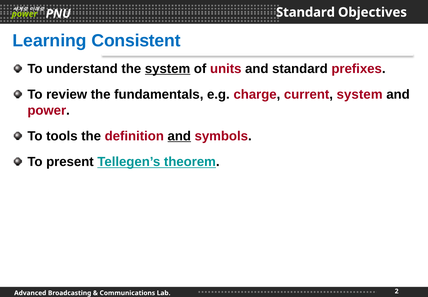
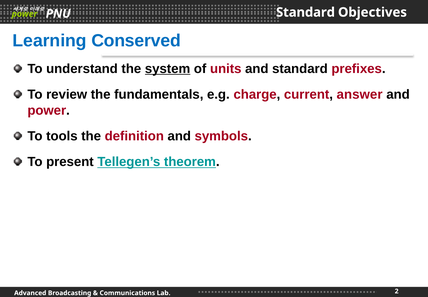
Consistent: Consistent -> Conserved
current system: system -> answer
and at (179, 136) underline: present -> none
